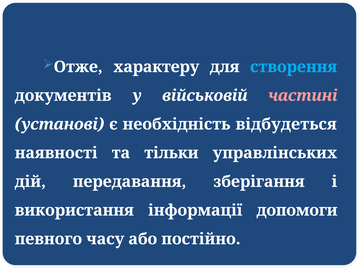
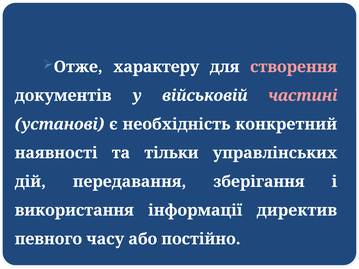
створення colour: light blue -> pink
відбудеться: відбудеться -> конкретний
допомоги: допомоги -> директив
